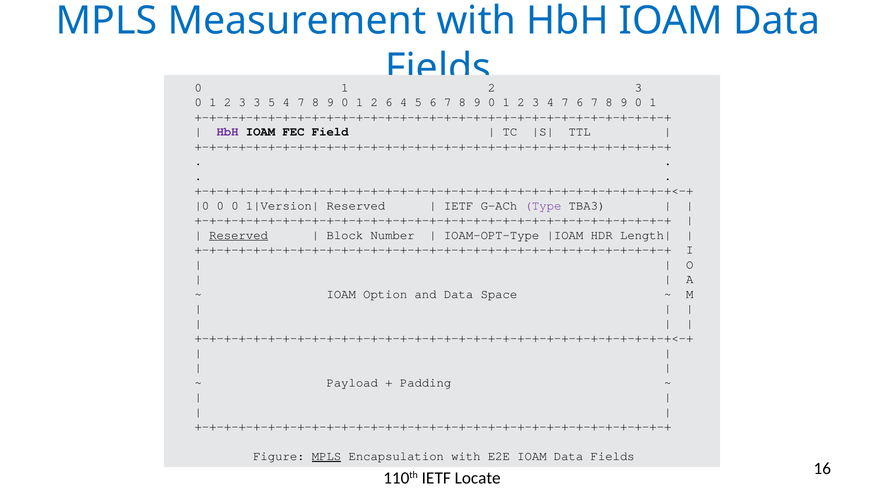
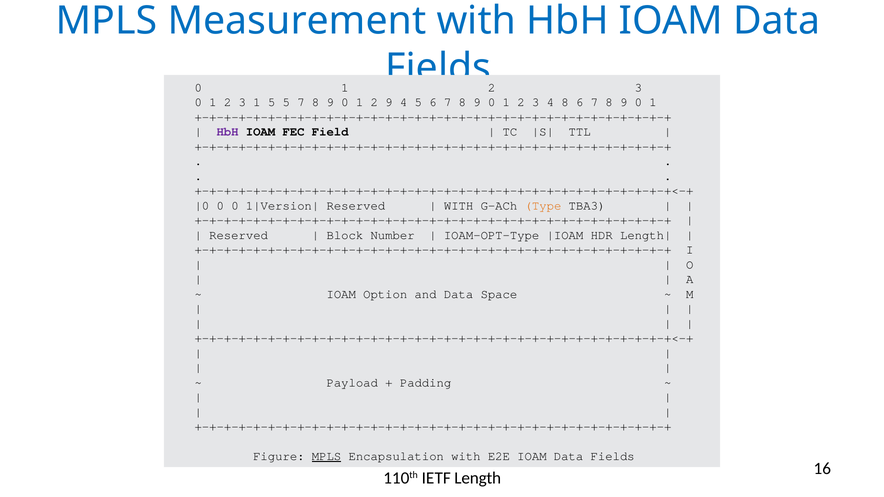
3 3: 3 -> 1
5 4: 4 -> 5
2 6: 6 -> 9
3 4 7: 7 -> 8
IETF at (459, 206): IETF -> WITH
Type colour: purple -> orange
Reserved at (239, 235) underline: present -> none
Locate: Locate -> Length
